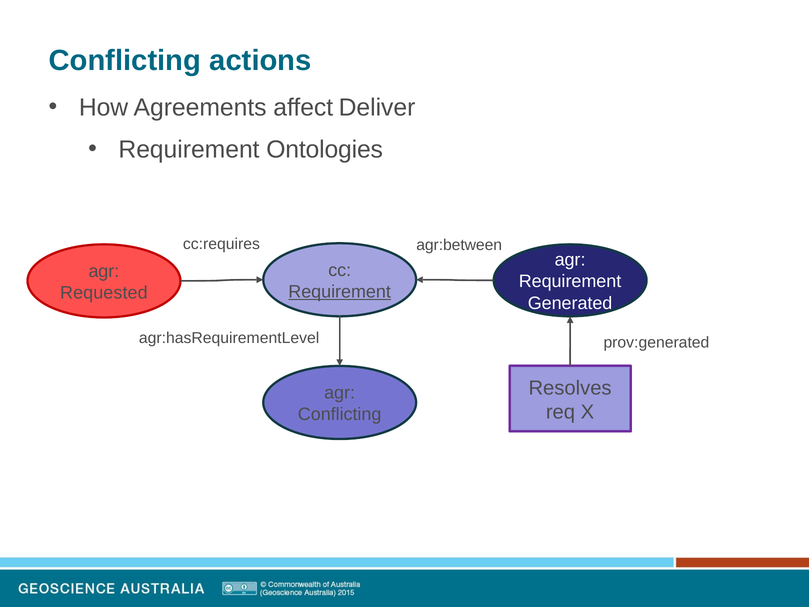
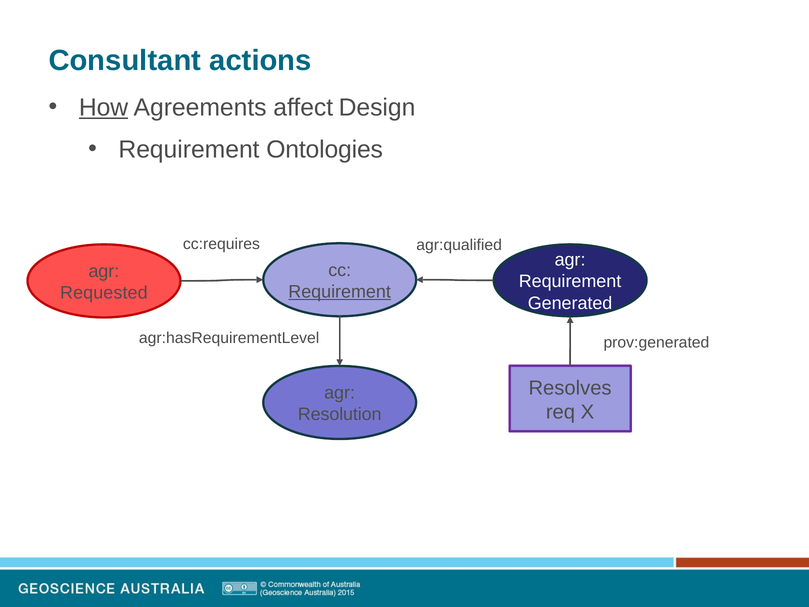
Conflicting at (125, 60): Conflicting -> Consultant
How underline: none -> present
Deliver: Deliver -> Design
agr:between: agr:between -> agr:qualified
Conflicting at (340, 414): Conflicting -> Resolution
